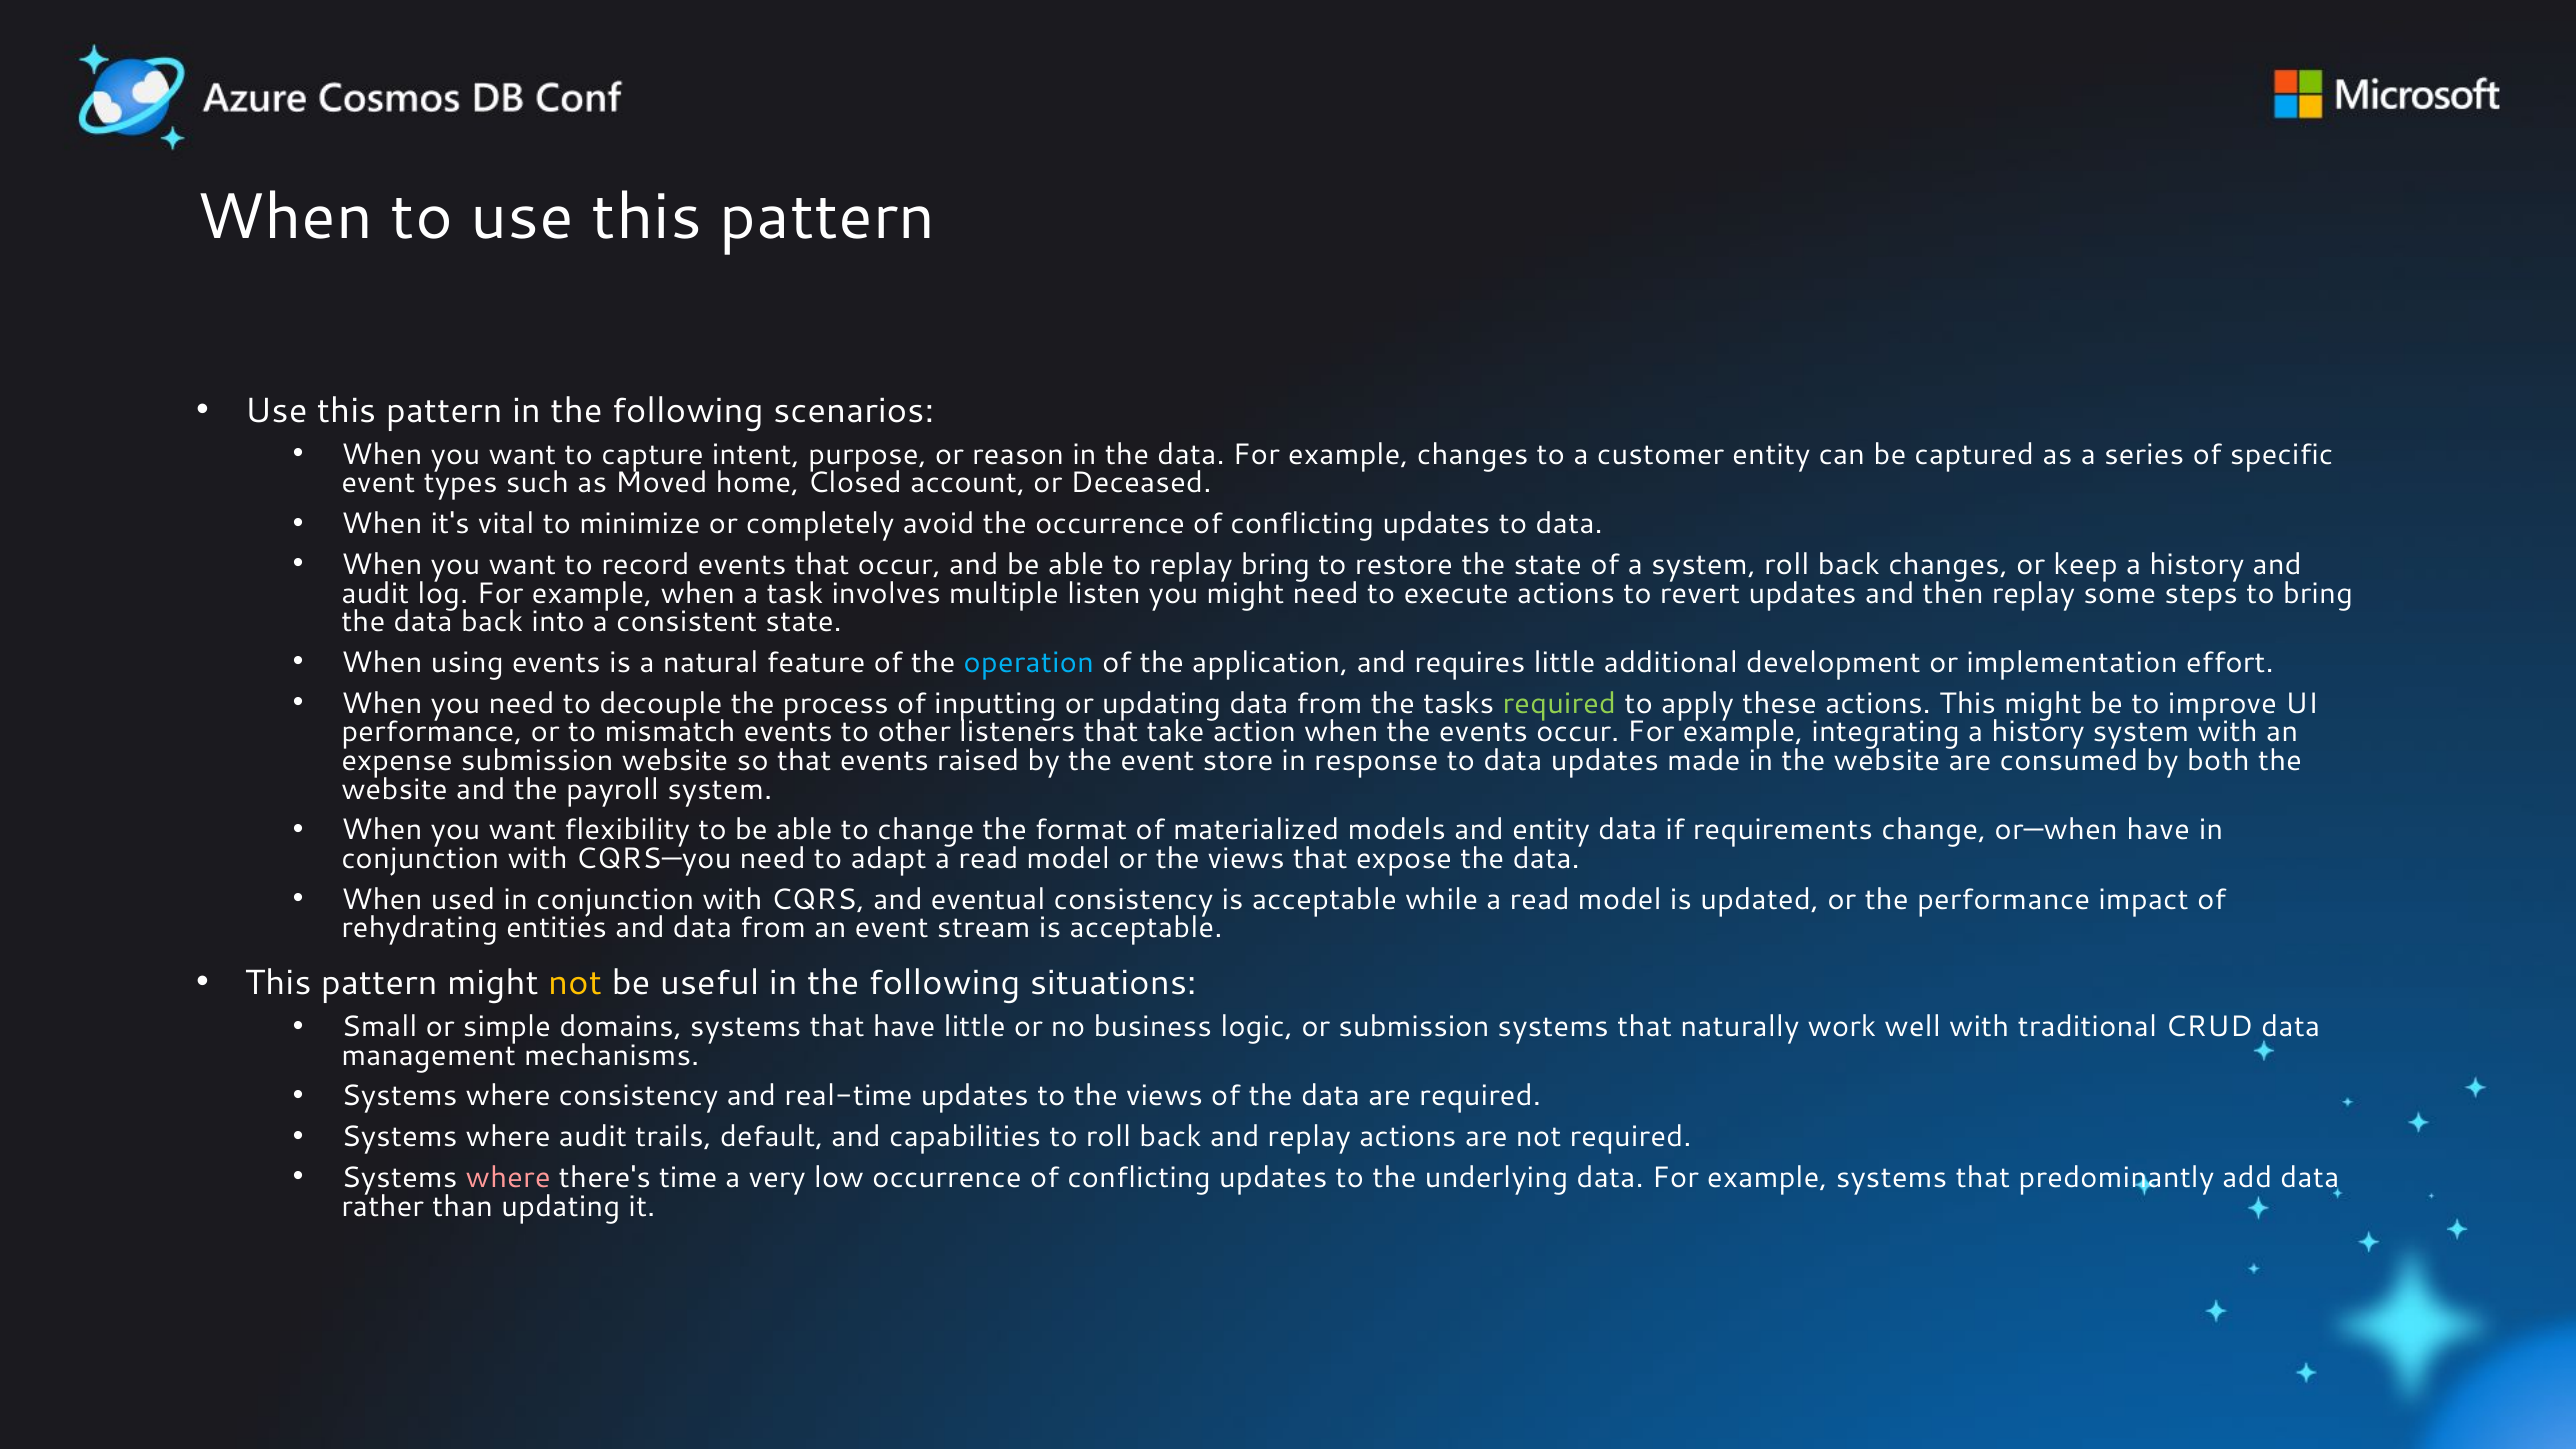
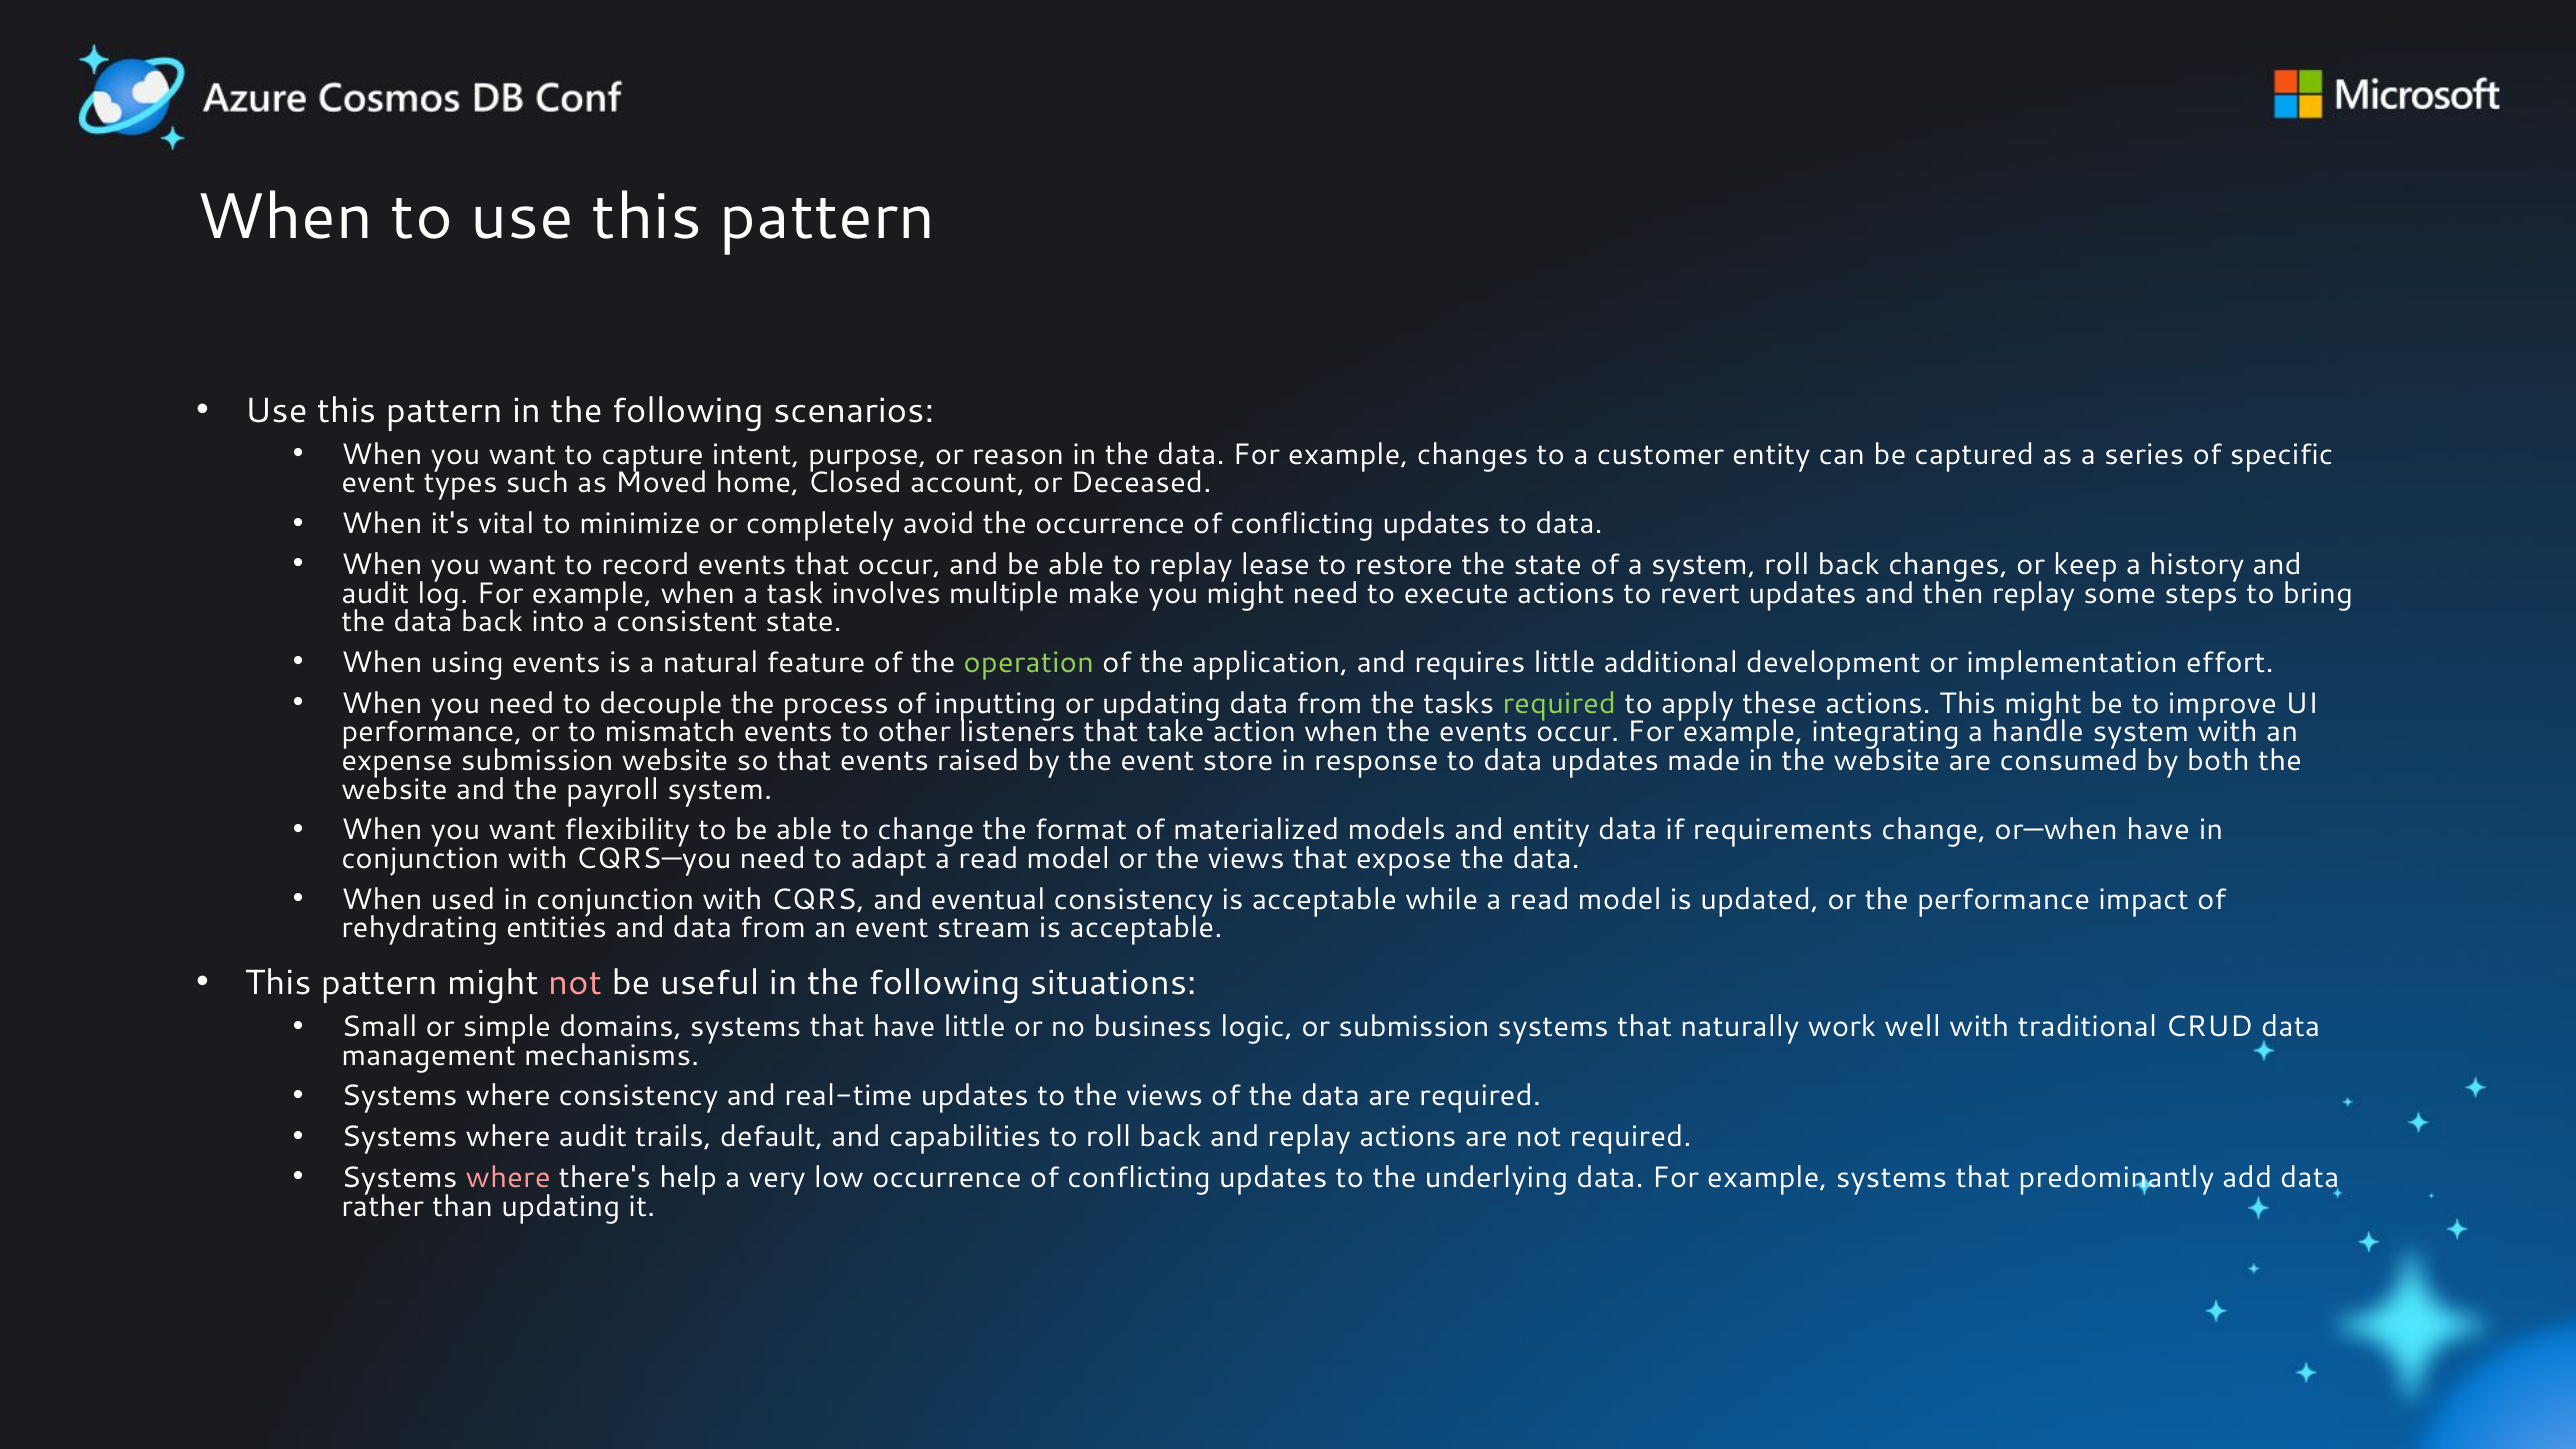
replay bring: bring -> lease
listen: listen -> make
operation colour: light blue -> light green
integrating a history: history -> handle
not at (575, 983) colour: yellow -> pink
time: time -> help
